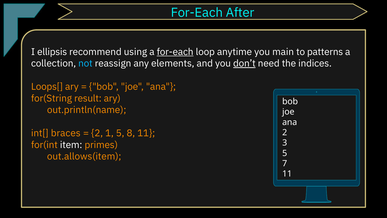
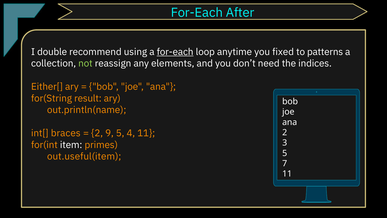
ellipsis: ellipsis -> double
main: main -> fixed
not colour: light blue -> light green
don’t underline: present -> none
Loops[: Loops[ -> Either[
1: 1 -> 9
8: 8 -> 4
out.allows(item: out.allows(item -> out.useful(item
